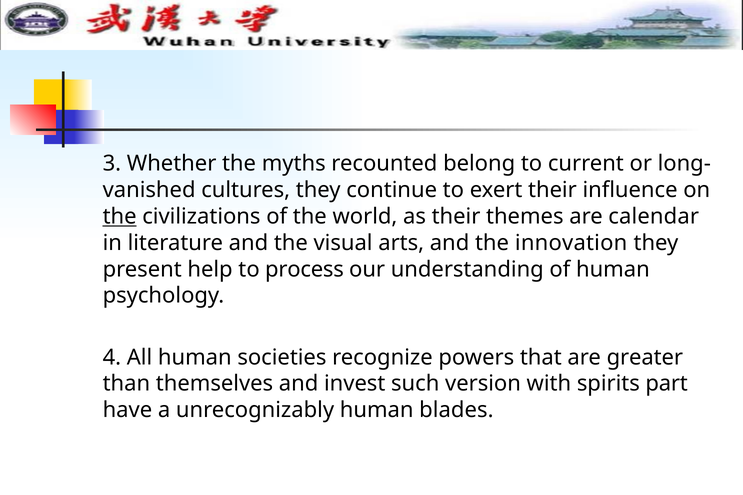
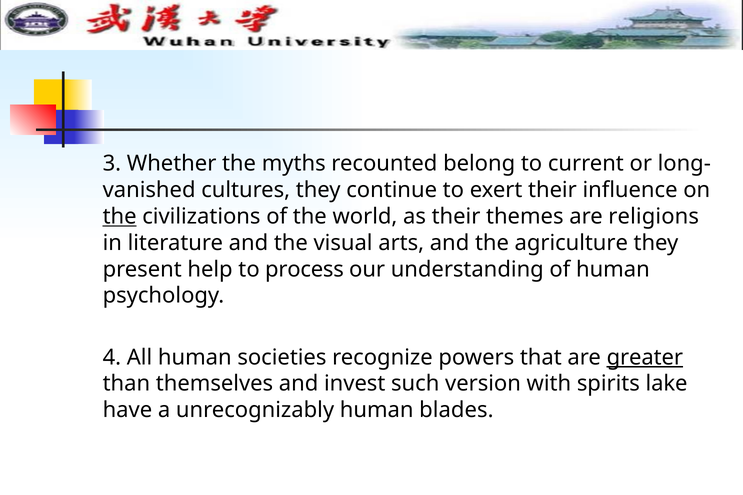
calendar: calendar -> religions
innovation: innovation -> agriculture
greater underline: none -> present
part: part -> lake
